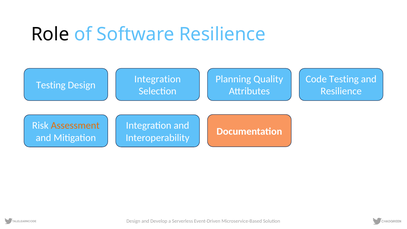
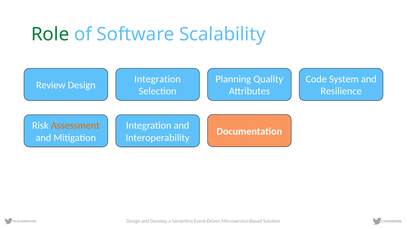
Role colour: black -> green
Software Resilience: Resilience -> Scalability
Code Testing: Testing -> System
Testing at (51, 85): Testing -> Review
